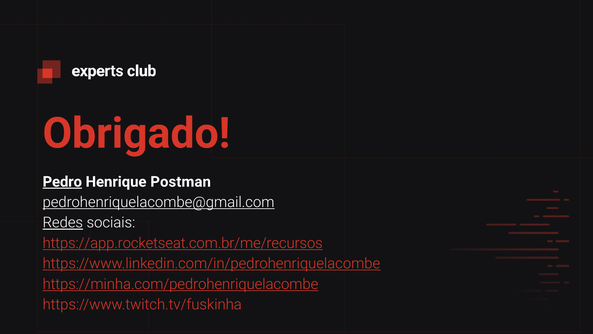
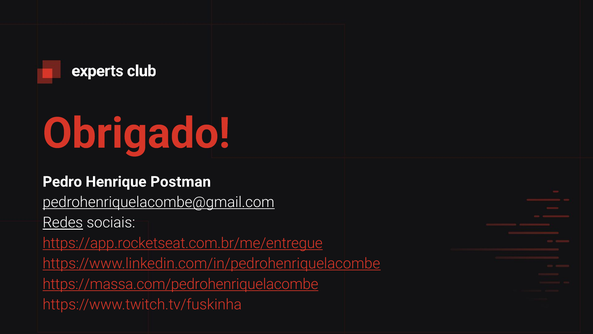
Pedro underline: present -> none
https://app.rocketseat.com.br/me/recursos: https://app.rocketseat.com.br/me/recursos -> https://app.rocketseat.com.br/me/entregue
https://minha.com/pedrohenriquelacombe: https://minha.com/pedrohenriquelacombe -> https://massa.com/pedrohenriquelacombe
